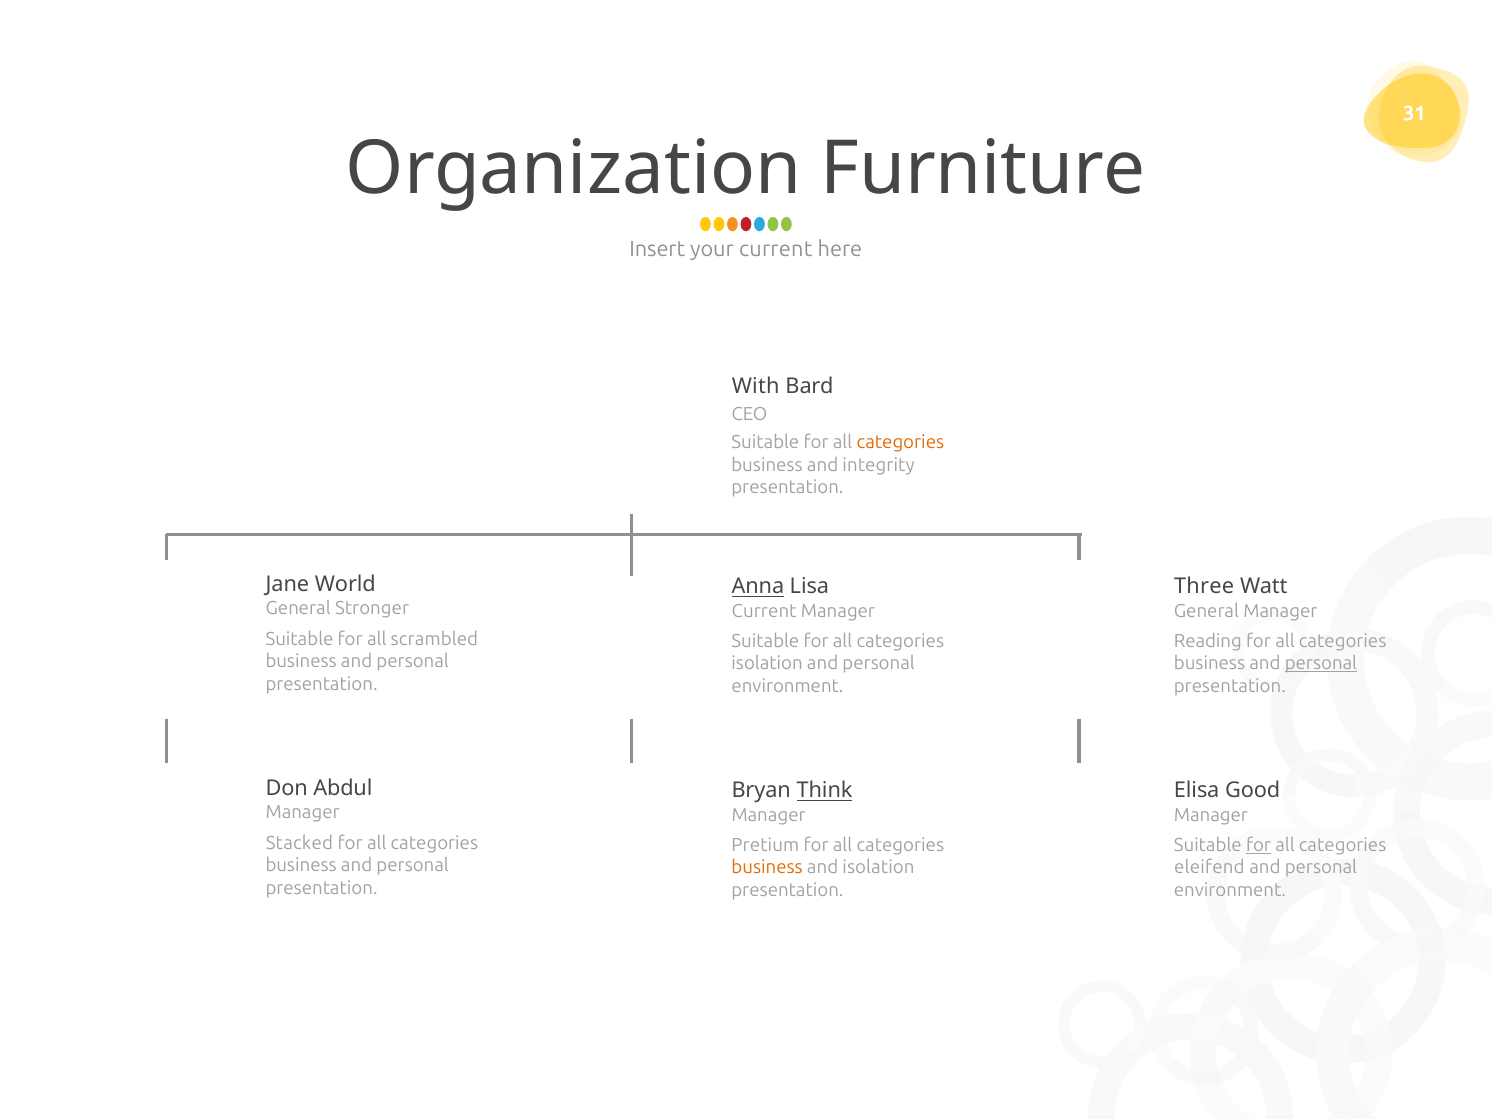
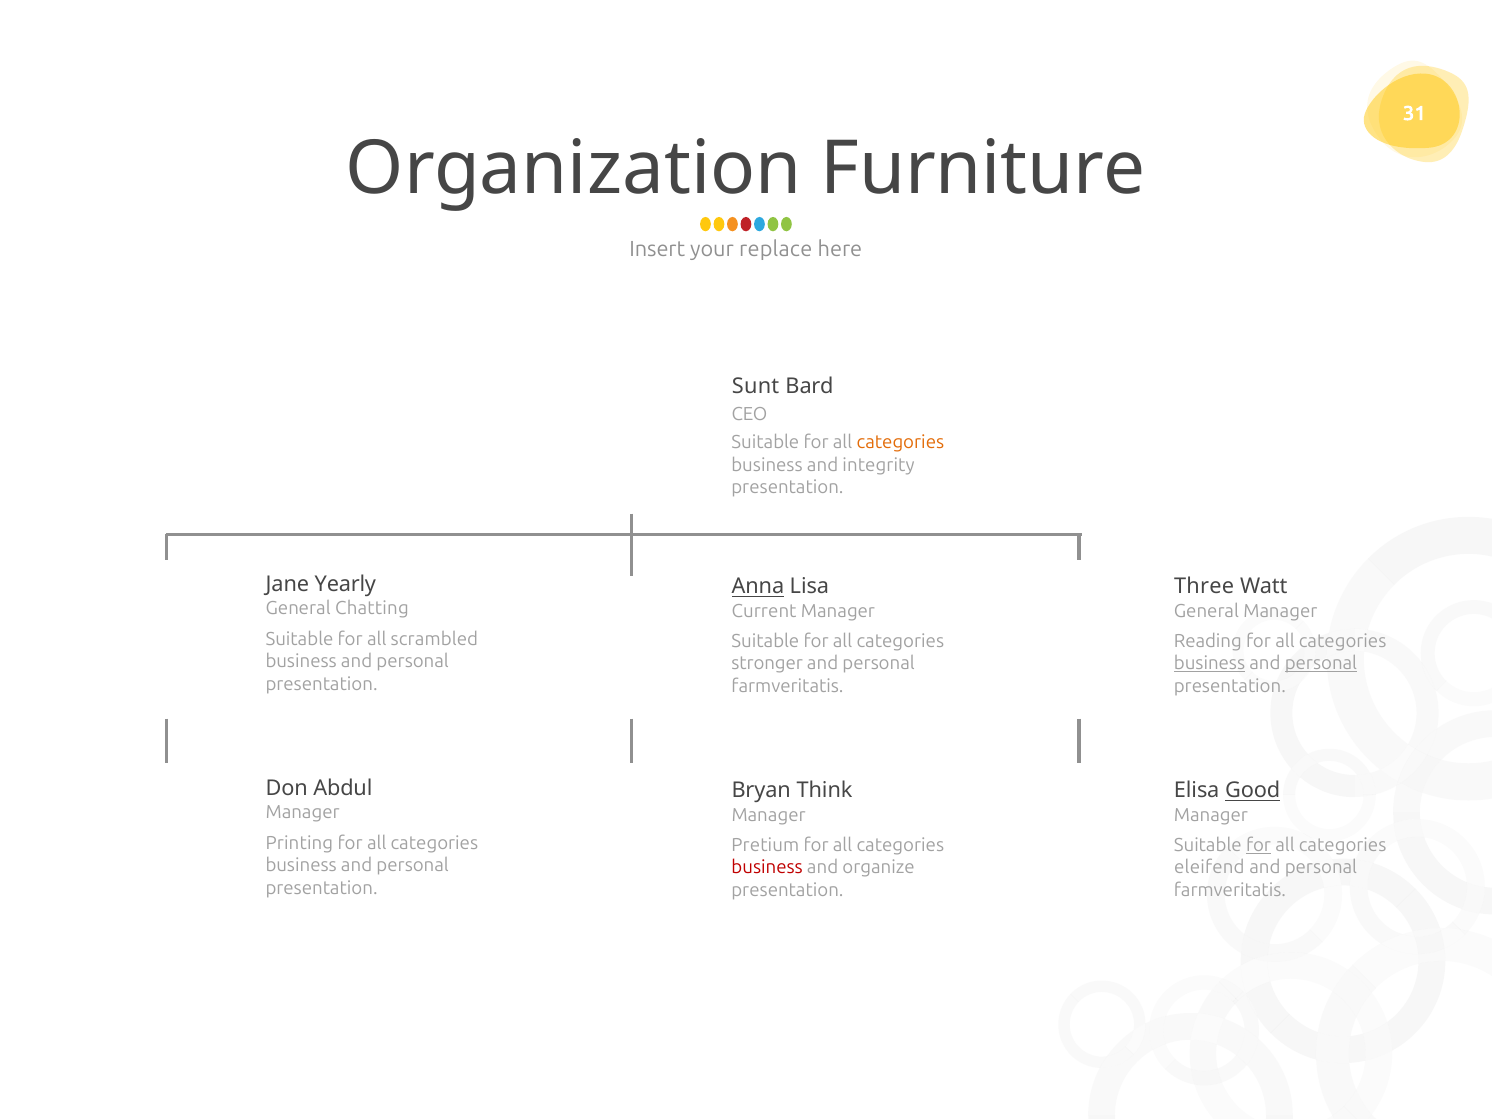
your current: current -> replace
With: With -> Sunt
World: World -> Yearly
Stronger: Stronger -> Chatting
isolation at (767, 664): isolation -> stronger
business at (1210, 664) underline: none -> present
environment at (788, 686): environment -> farmveritatis
Think underline: present -> none
Good underline: none -> present
Stacked: Stacked -> Printing
business at (767, 868) colour: orange -> red
and isolation: isolation -> organize
environment at (1230, 890): environment -> farmveritatis
